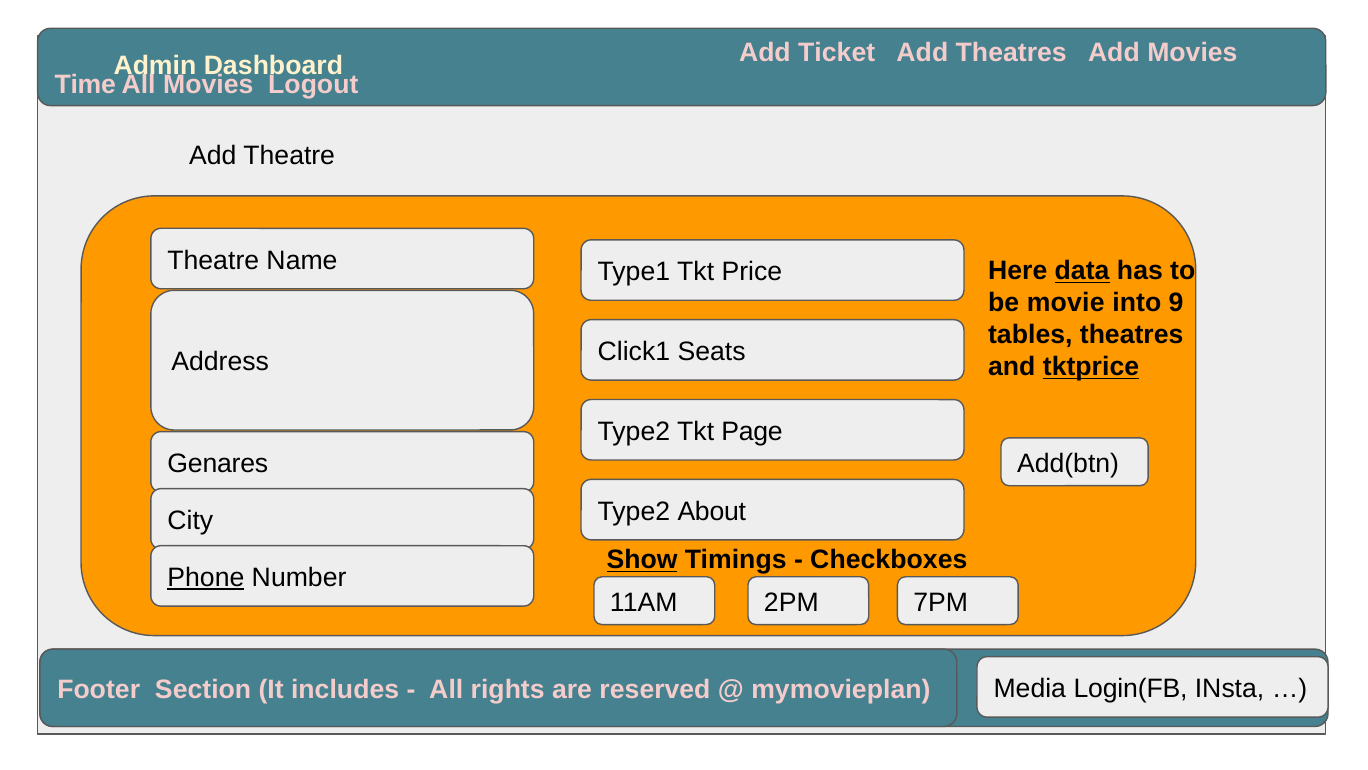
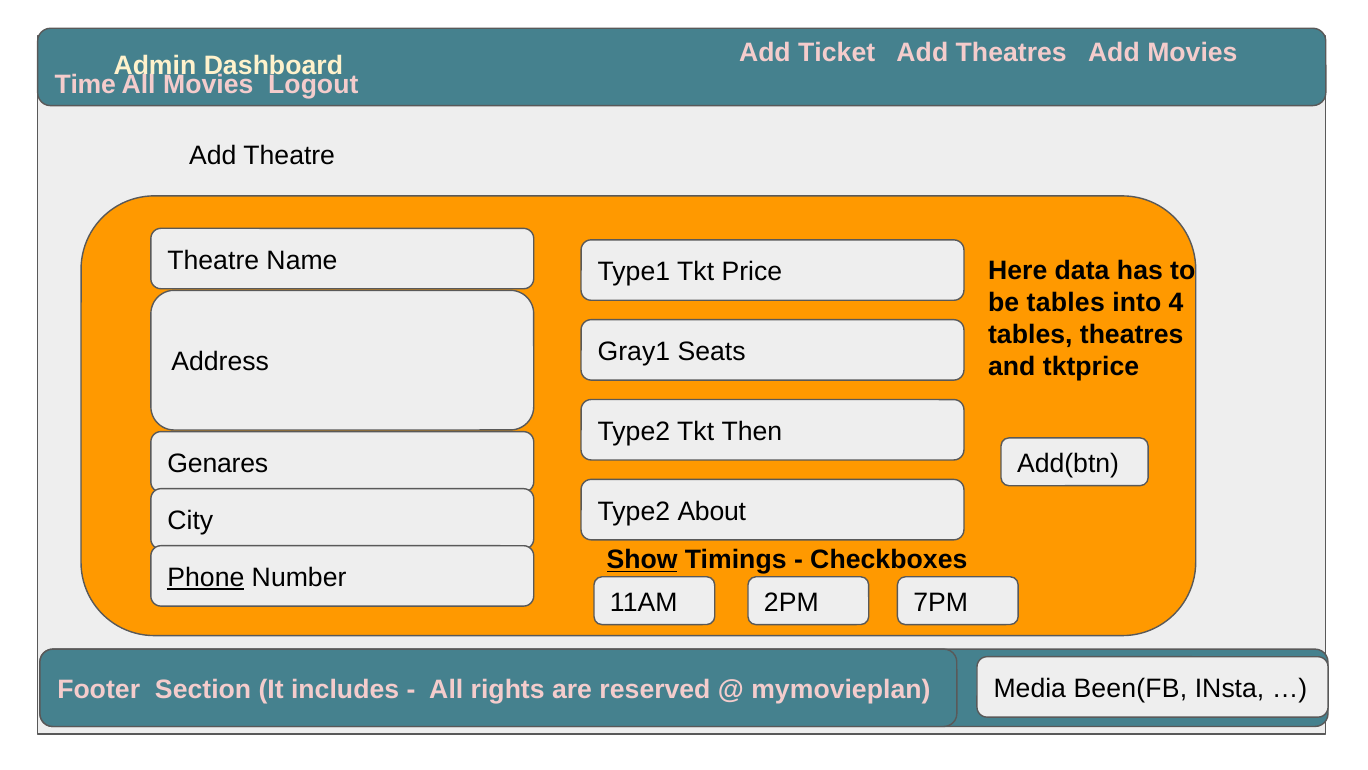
data underline: present -> none
be movie: movie -> tables
9: 9 -> 4
Click1: Click1 -> Gray1
tktprice underline: present -> none
Page: Page -> Then
Login(FB: Login(FB -> Been(FB
